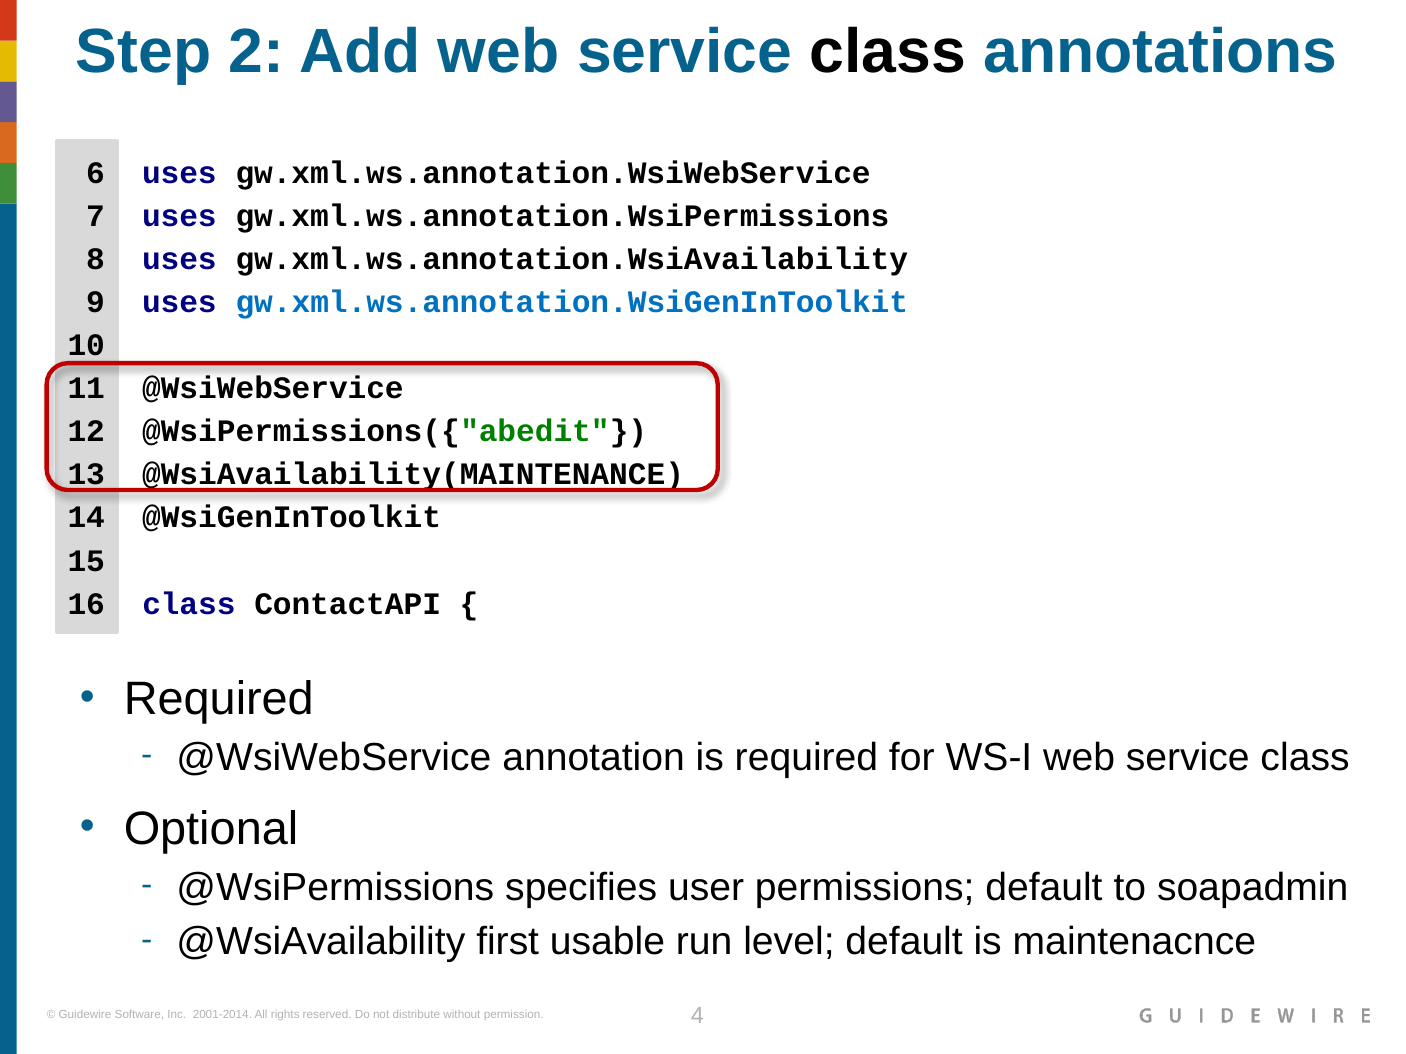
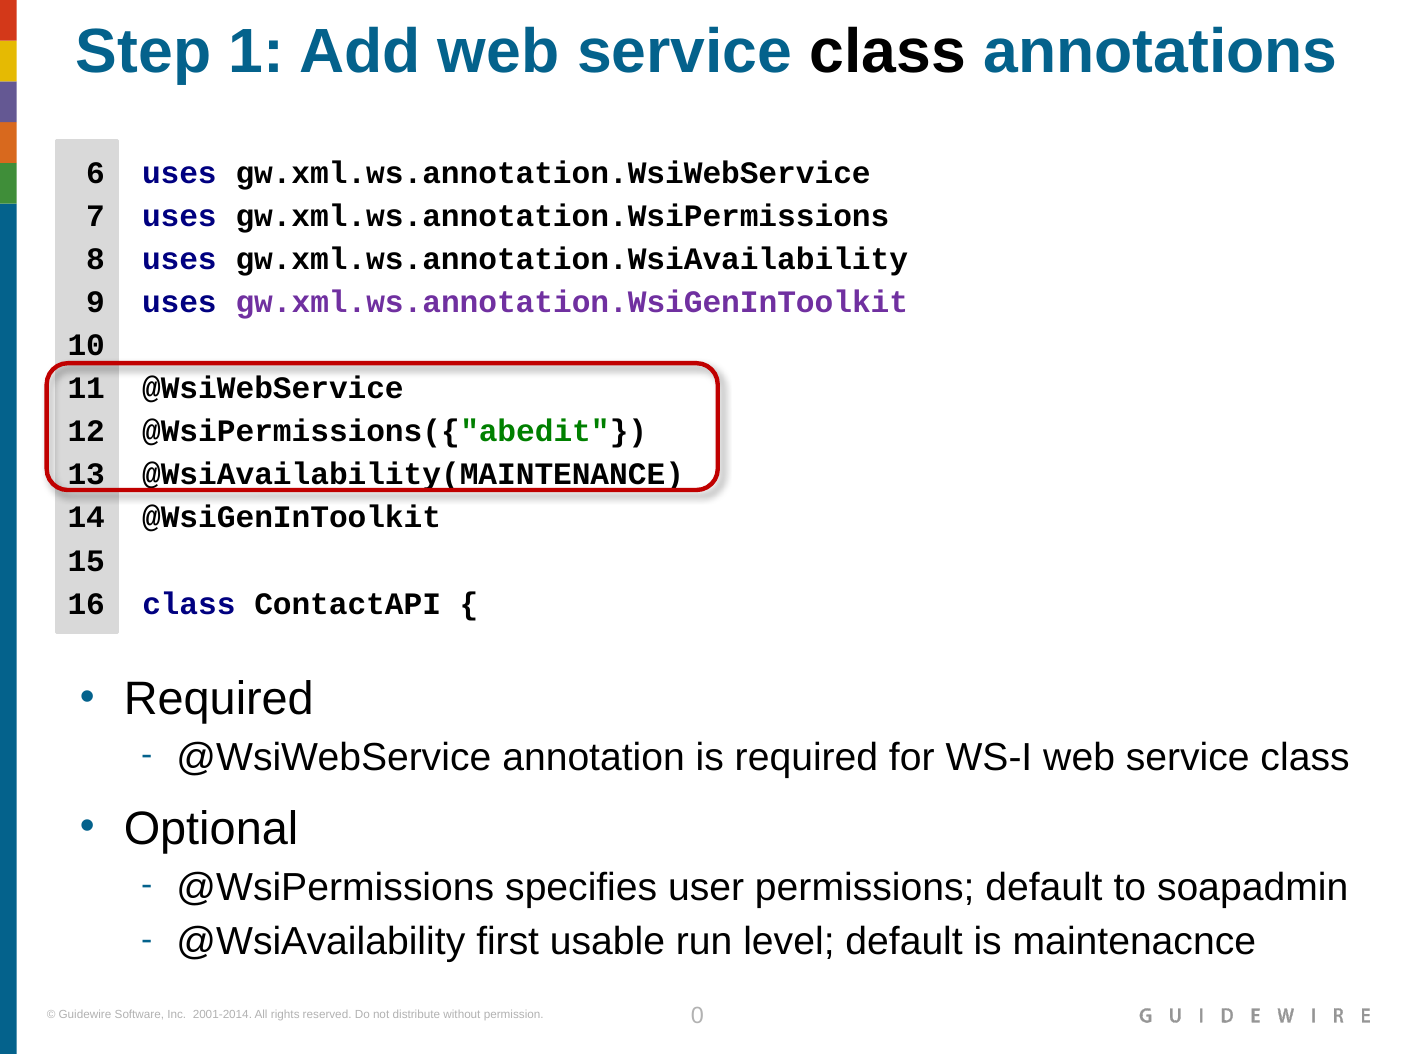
2: 2 -> 1
gw.xml.ws.annotation.WsiGenInToolkit colour: blue -> purple
4: 4 -> 0
